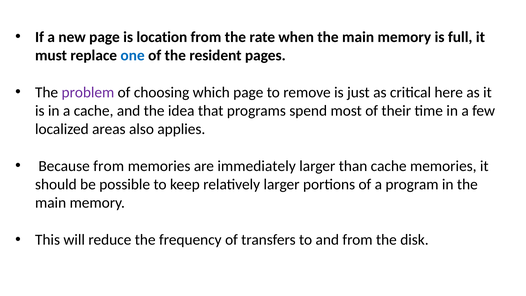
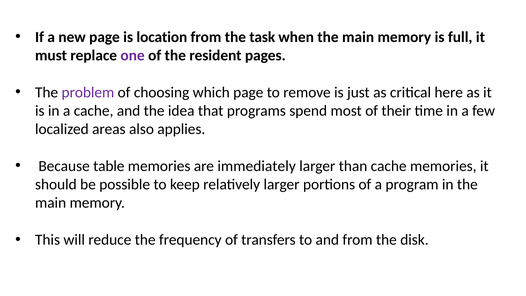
rate: rate -> task
one colour: blue -> purple
Because from: from -> table
